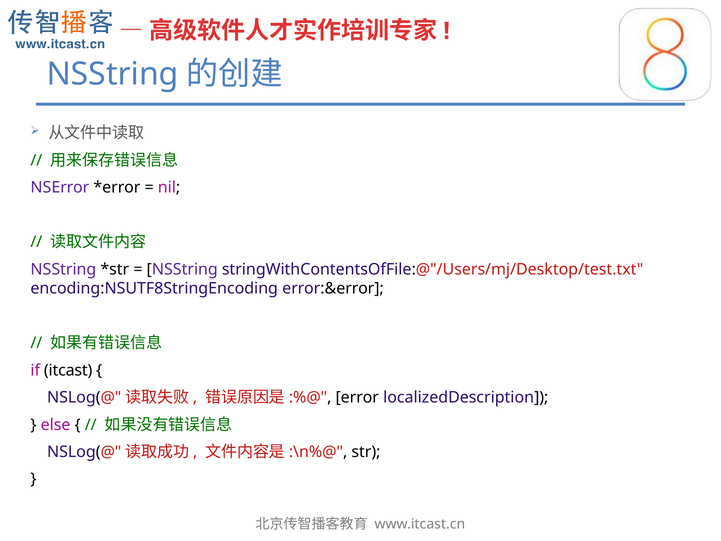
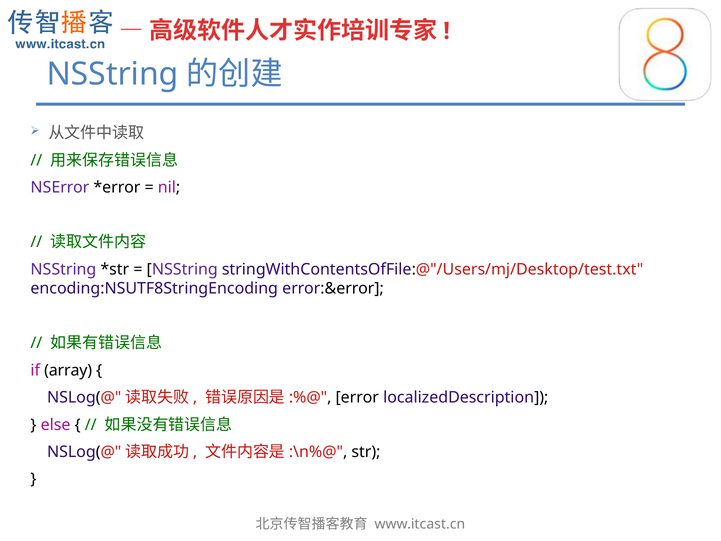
itcast: itcast -> array
